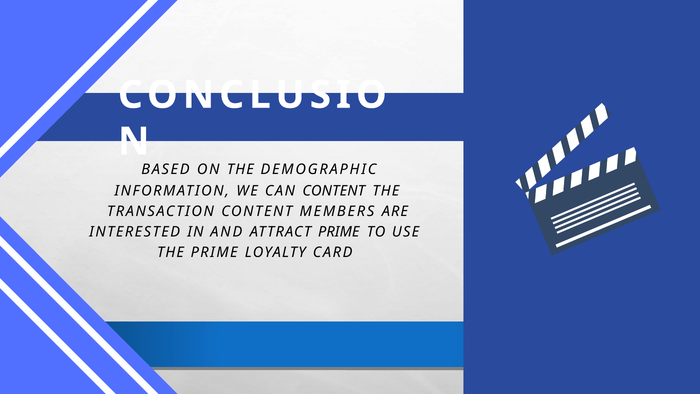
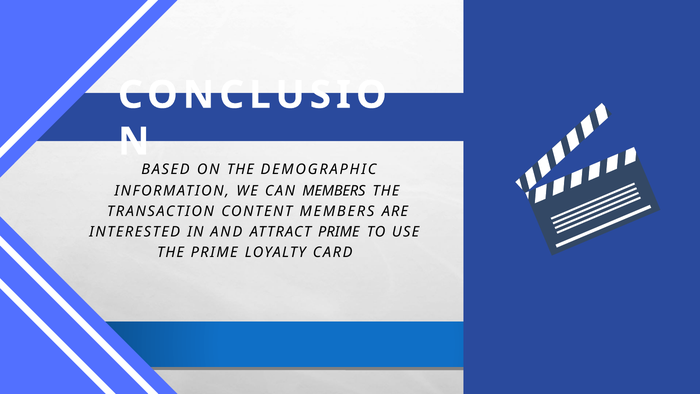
CAN CONTENT: CONTENT -> MEMBERS
